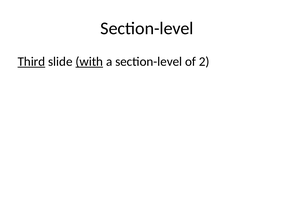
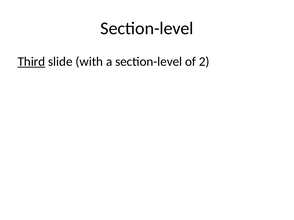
with underline: present -> none
